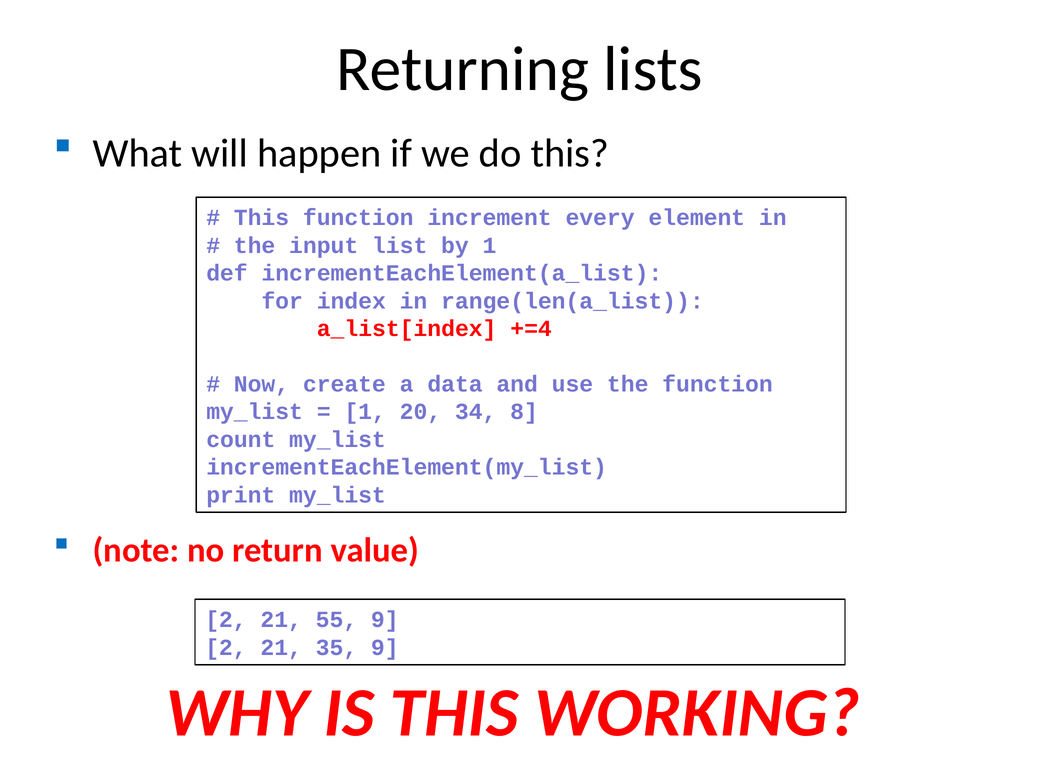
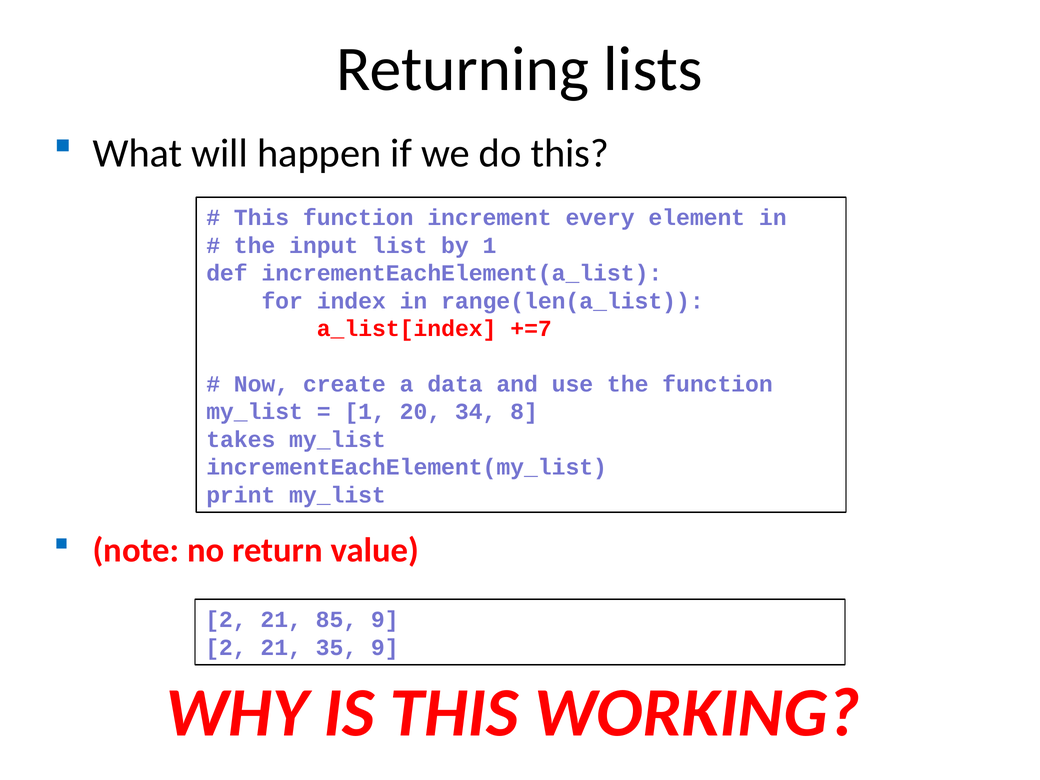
+=4: +=4 -> +=7
count: count -> takes
55: 55 -> 85
